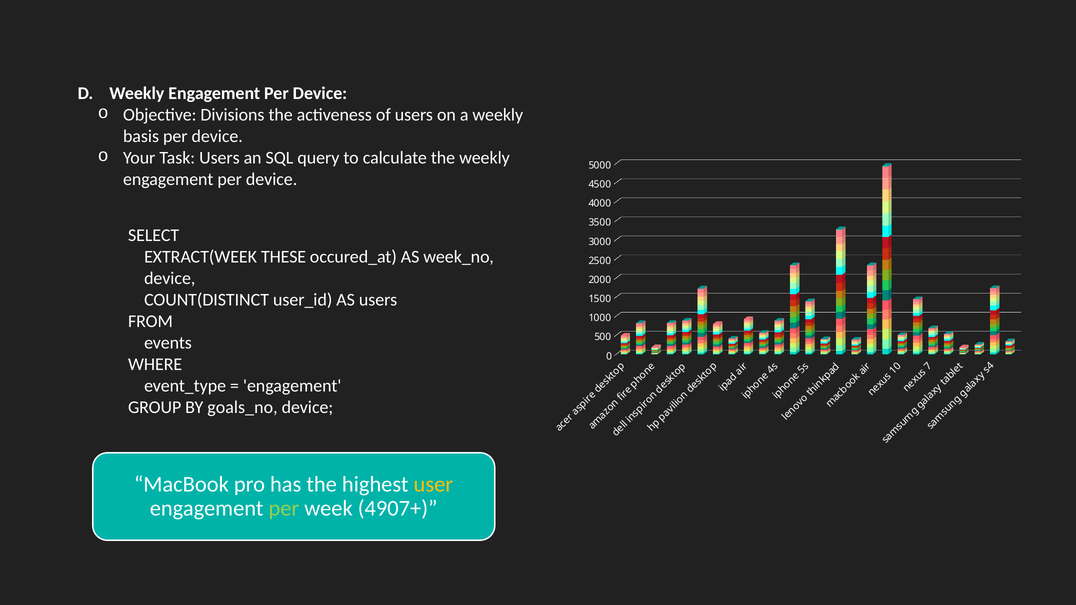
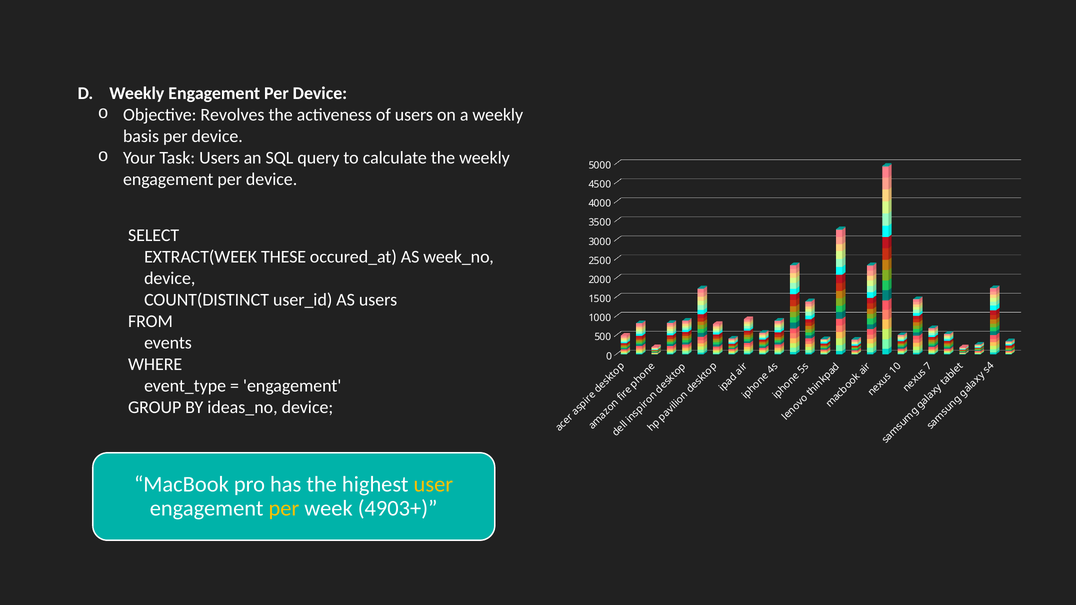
Divisions: Divisions -> Revolves
goals_no: goals_no -> ideas_no
per at (284, 509) colour: light green -> yellow
4907+: 4907+ -> 4903+
